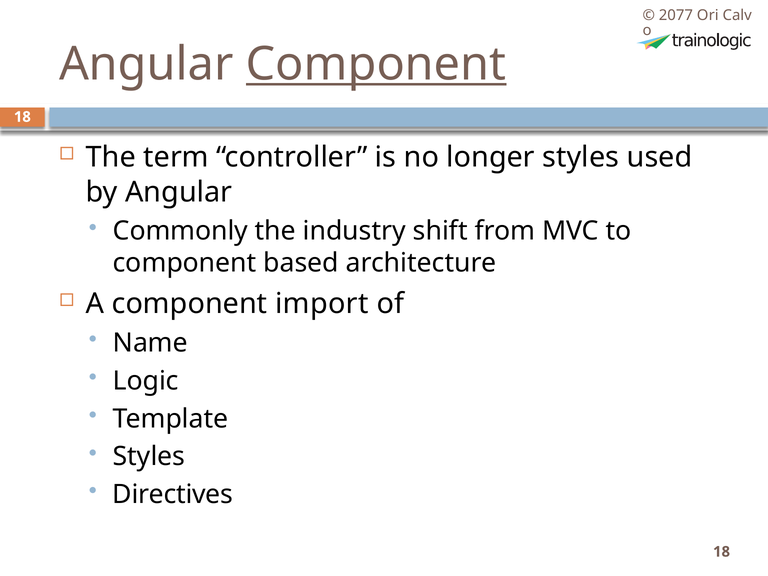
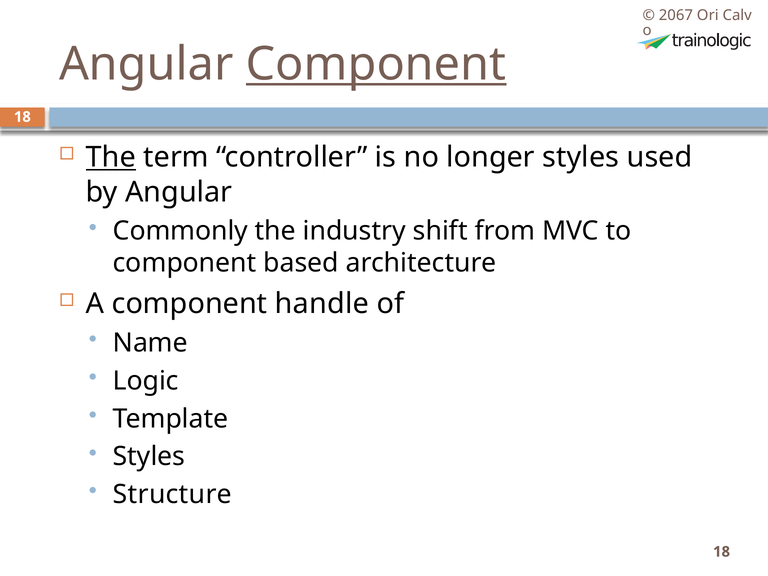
2077: 2077 -> 2067
The at (111, 157) underline: none -> present
import: import -> handle
Directives: Directives -> Structure
